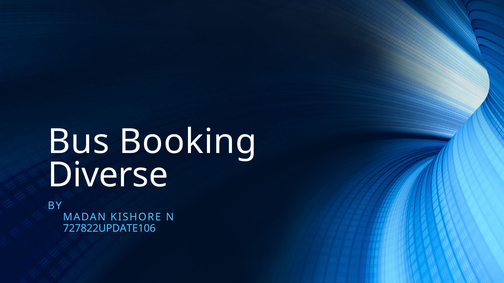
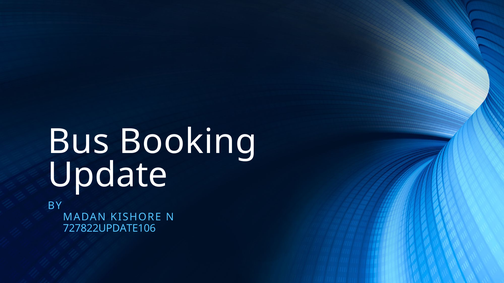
Diverse: Diverse -> Update
